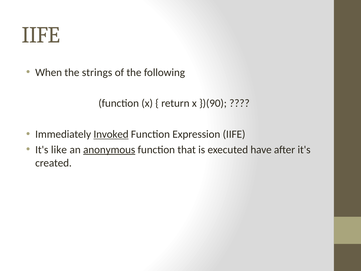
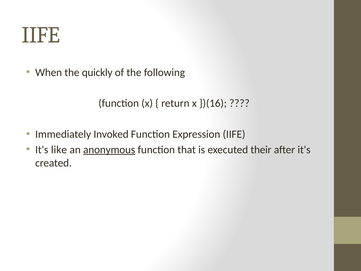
strings: strings -> quickly
})(90: })(90 -> })(16
Invoked underline: present -> none
have: have -> their
